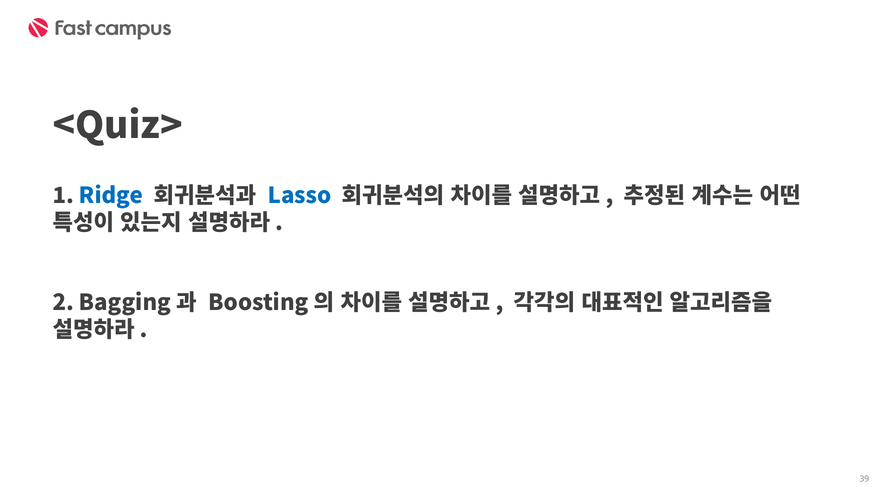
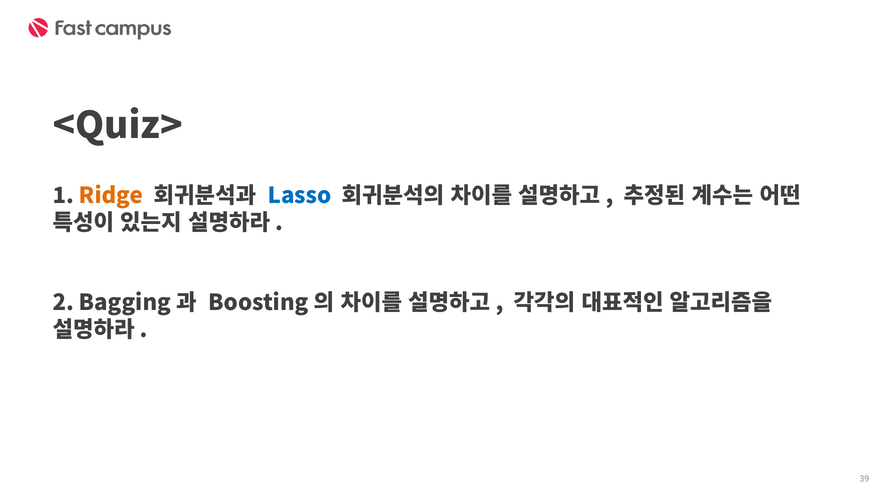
Ridge colour: blue -> orange
